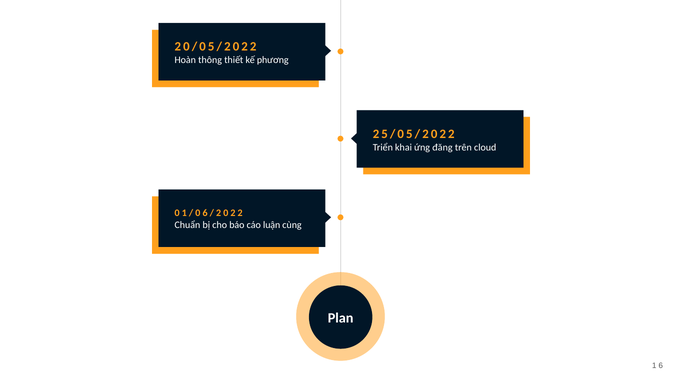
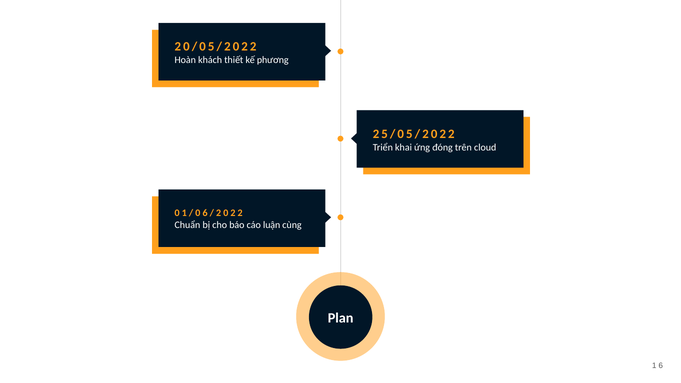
thông: thông -> khách
đăng: đăng -> đóng
